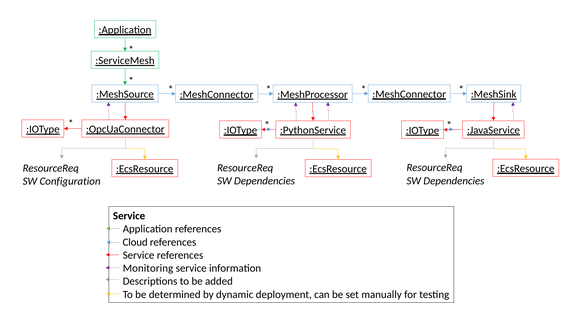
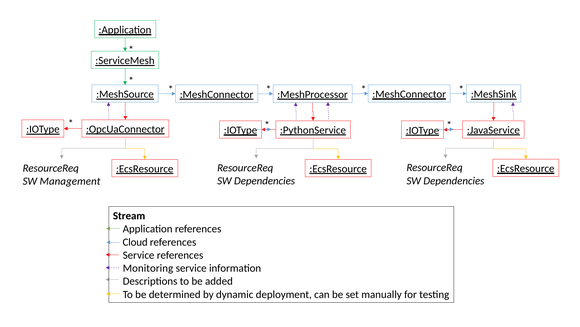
Configuration: Configuration -> Management
Service at (129, 215): Service -> Stream
